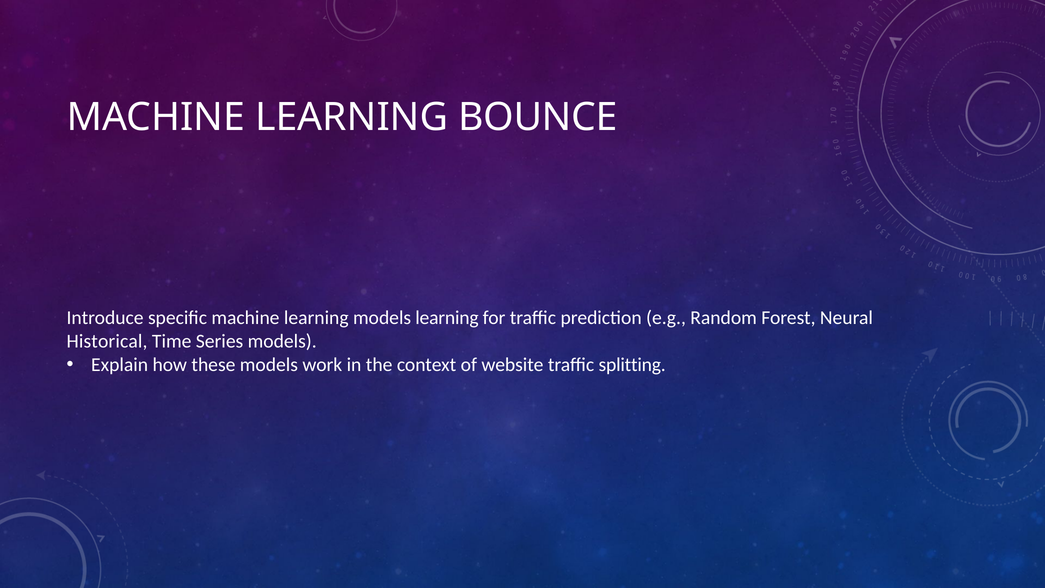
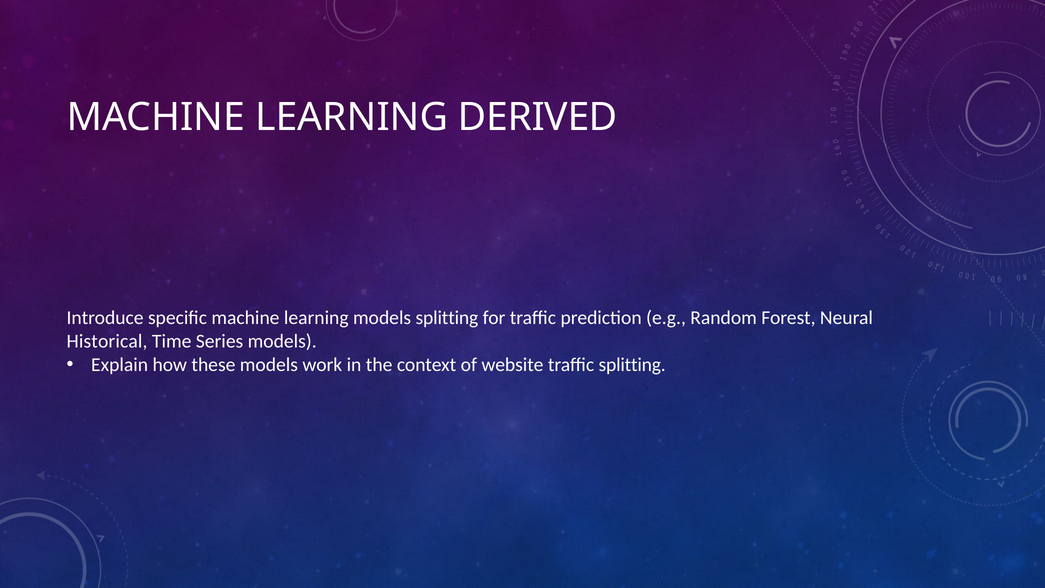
BOUNCE: BOUNCE -> DERIVED
models learning: learning -> splitting
